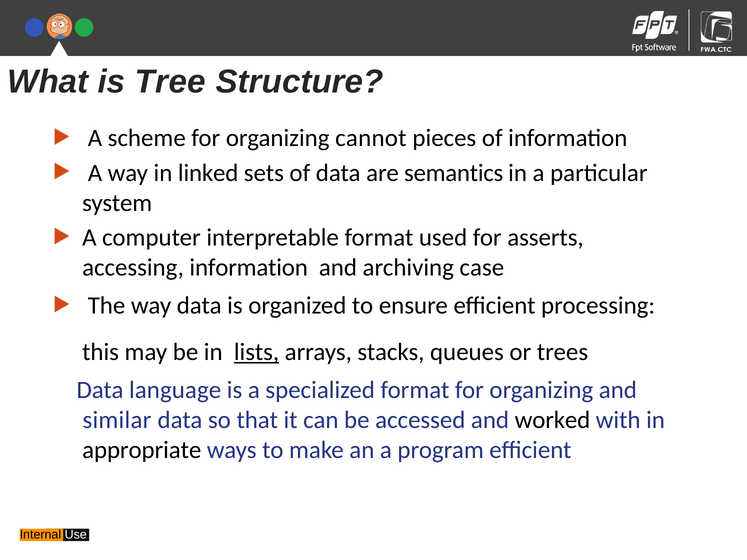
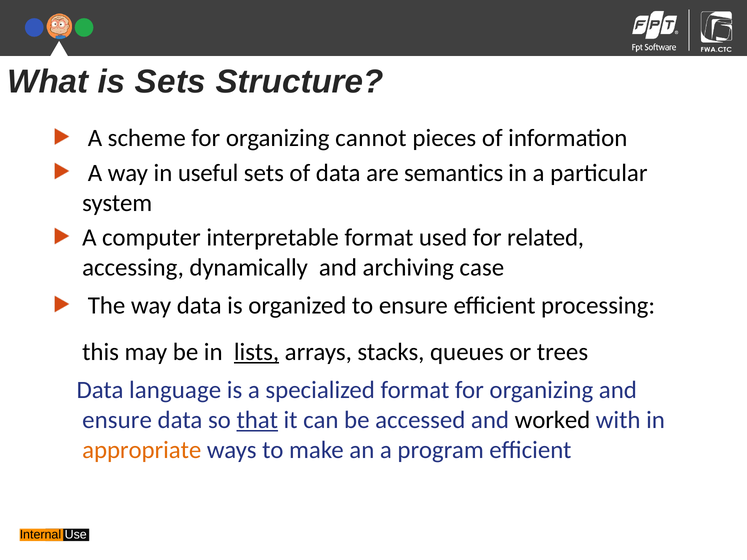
is Tree: Tree -> Sets
linked: linked -> useful
asserts: asserts -> related
accessing information: information -> dynamically
similar at (117, 420): similar -> ensure
that underline: none -> present
appropriate colour: black -> orange
